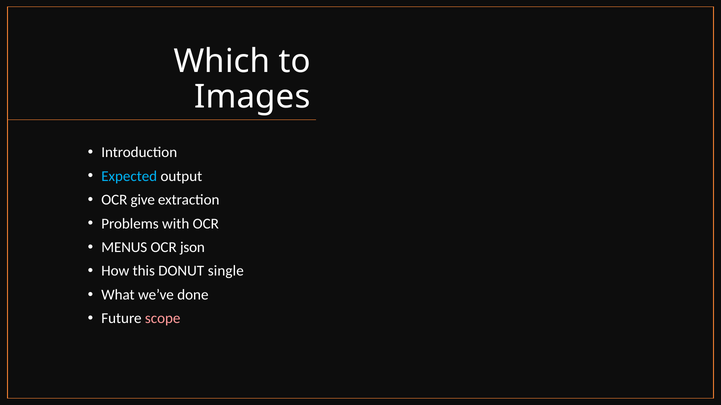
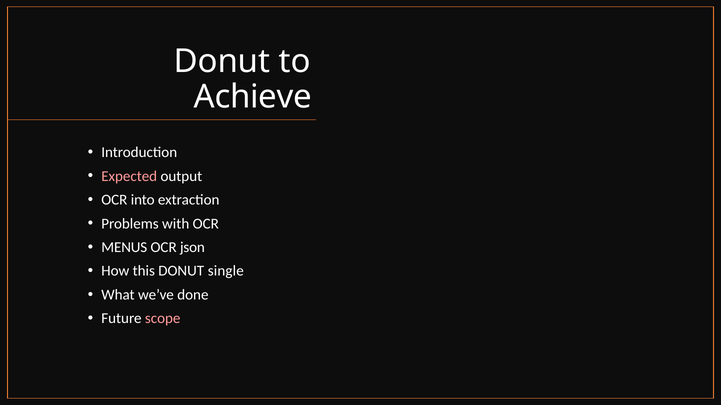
Which at (222, 61): Which -> Donut
Images: Images -> Achieve
Expected colour: light blue -> pink
give: give -> into
